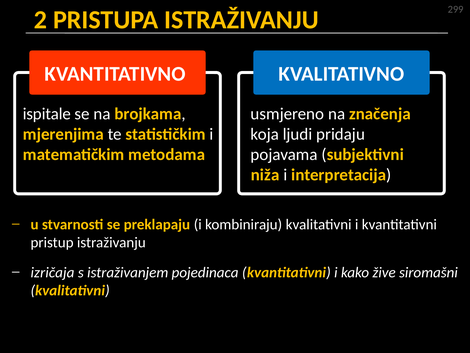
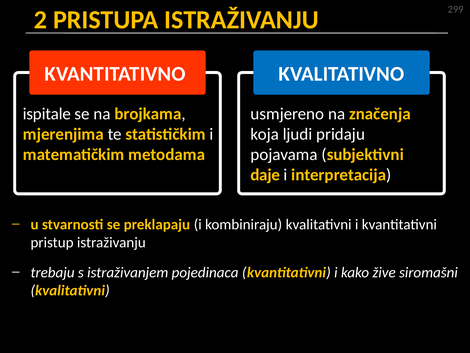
niža: niža -> daje
izričaja: izričaja -> trebaju
